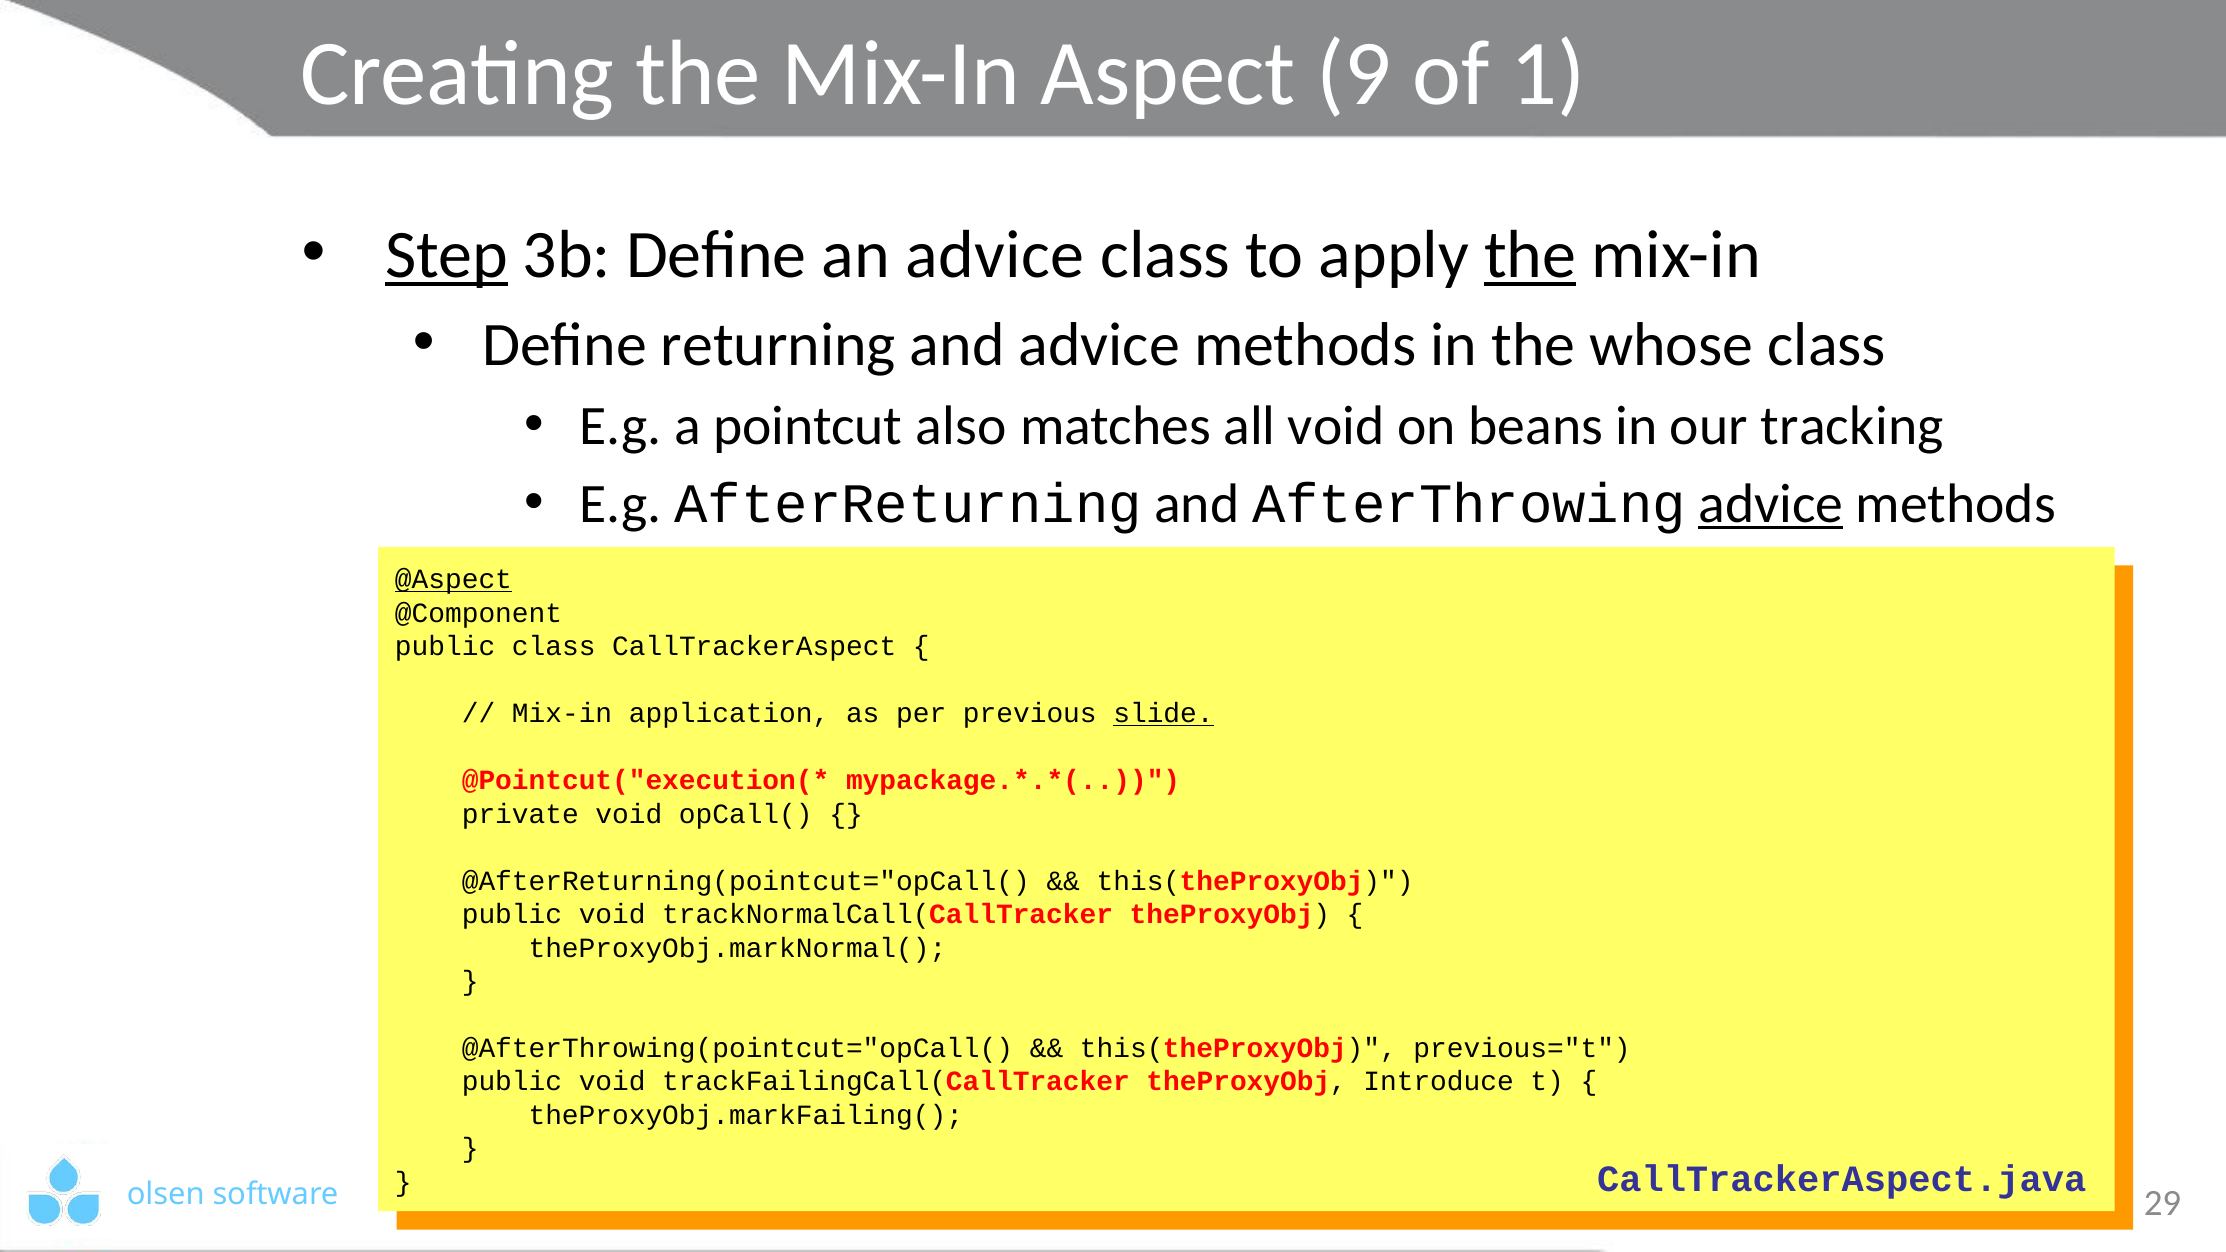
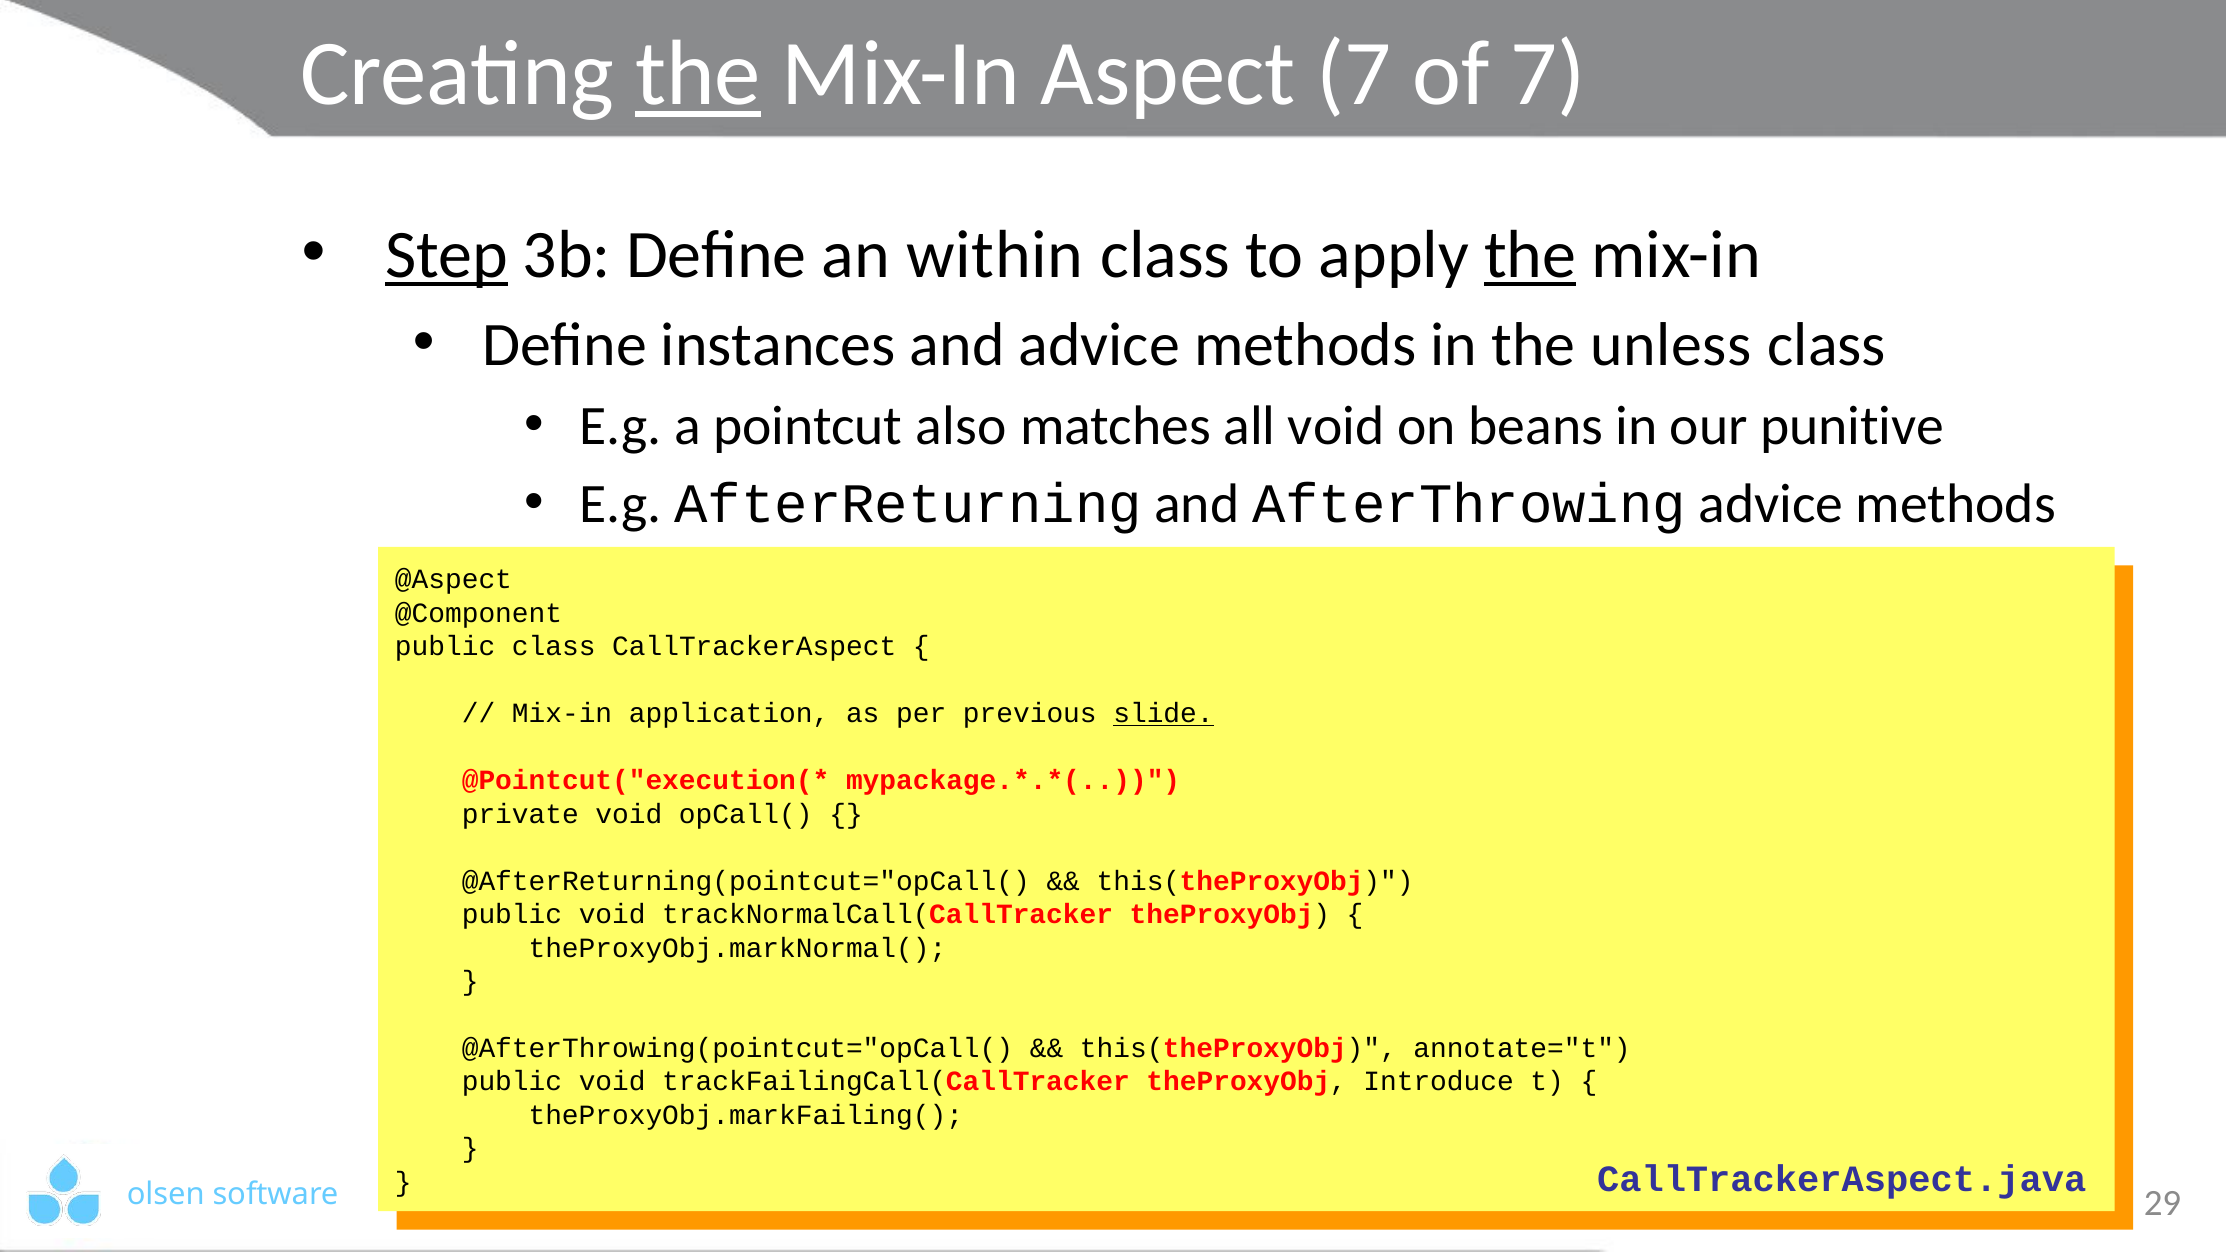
the at (698, 74) underline: none -> present
9 at (1354, 74): 9 -> 7
1 at (1548, 74): 1 -> 7
an advice: advice -> within
returning: returning -> instances
whose: whose -> unless
tracking: tracking -> punitive
advice at (1771, 504) underline: present -> none
@Aspect at (453, 580) underline: present -> none
previous="t: previous="t -> annotate="t
